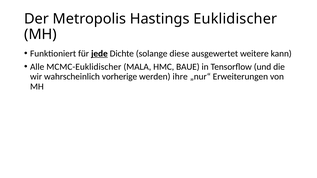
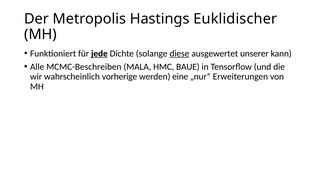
diese underline: none -> present
weitere: weitere -> unserer
MCMC-Euklidischer: MCMC-Euklidischer -> MCMC-Beschreiben
ihre: ihre -> eine
